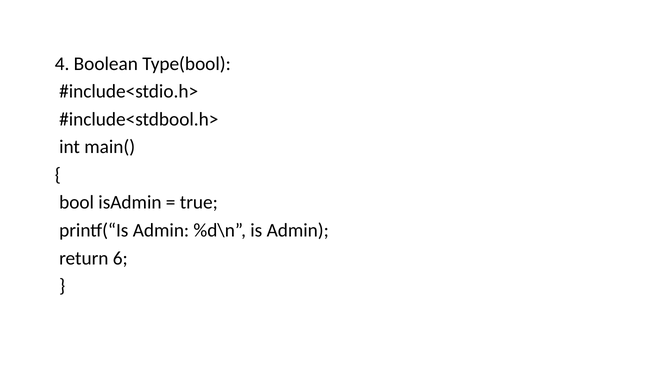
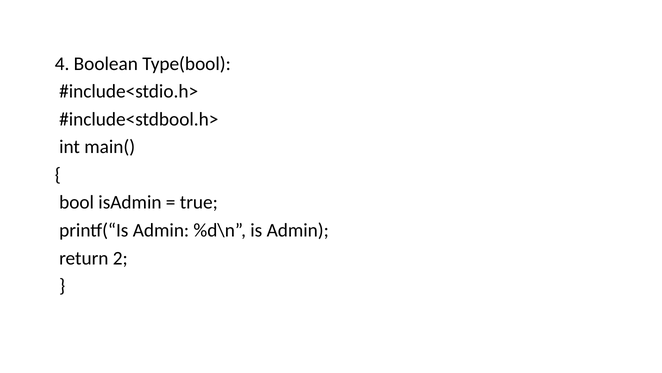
6: 6 -> 2
